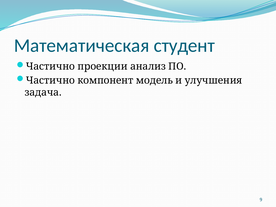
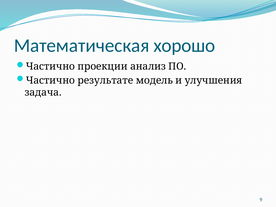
студент: студент -> хорошо
компонент: компонент -> результате
